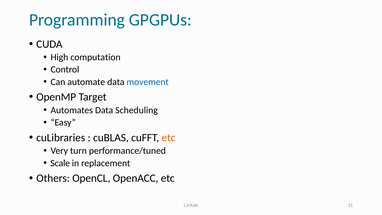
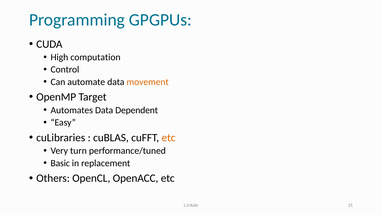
movement colour: blue -> orange
Scheduling: Scheduling -> Dependent
Scale: Scale -> Basic
